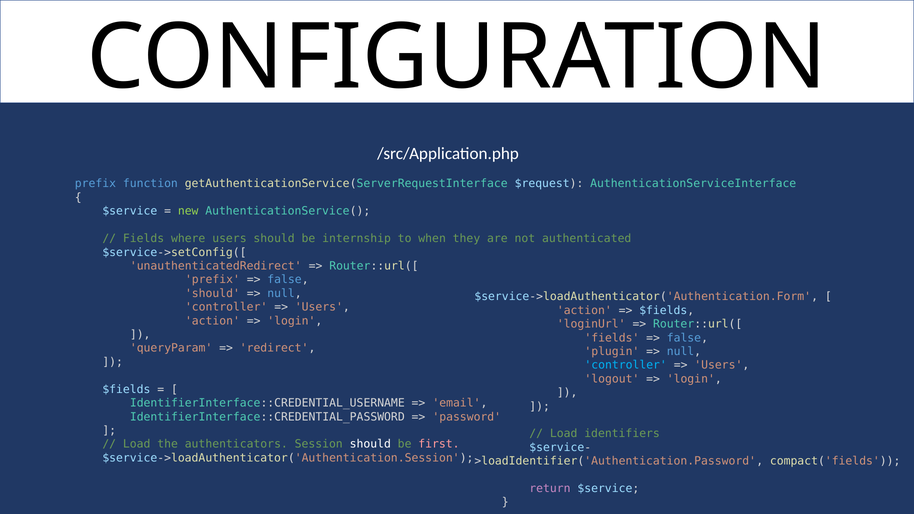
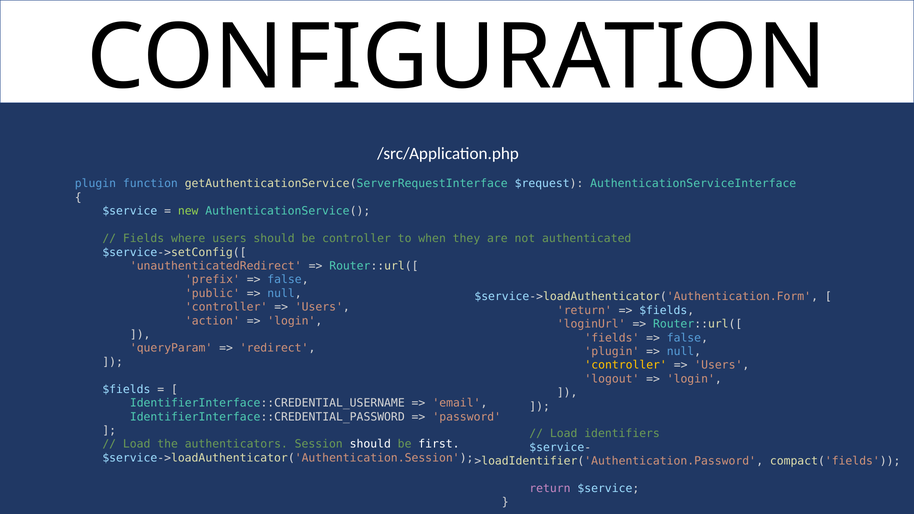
prefix at (95, 184): prefix -> plugin
be internship: internship -> controller
should at (212, 293): should -> public
action at (584, 310): action -> return
controller at (626, 365) colour: light blue -> yellow
first colour: pink -> white
